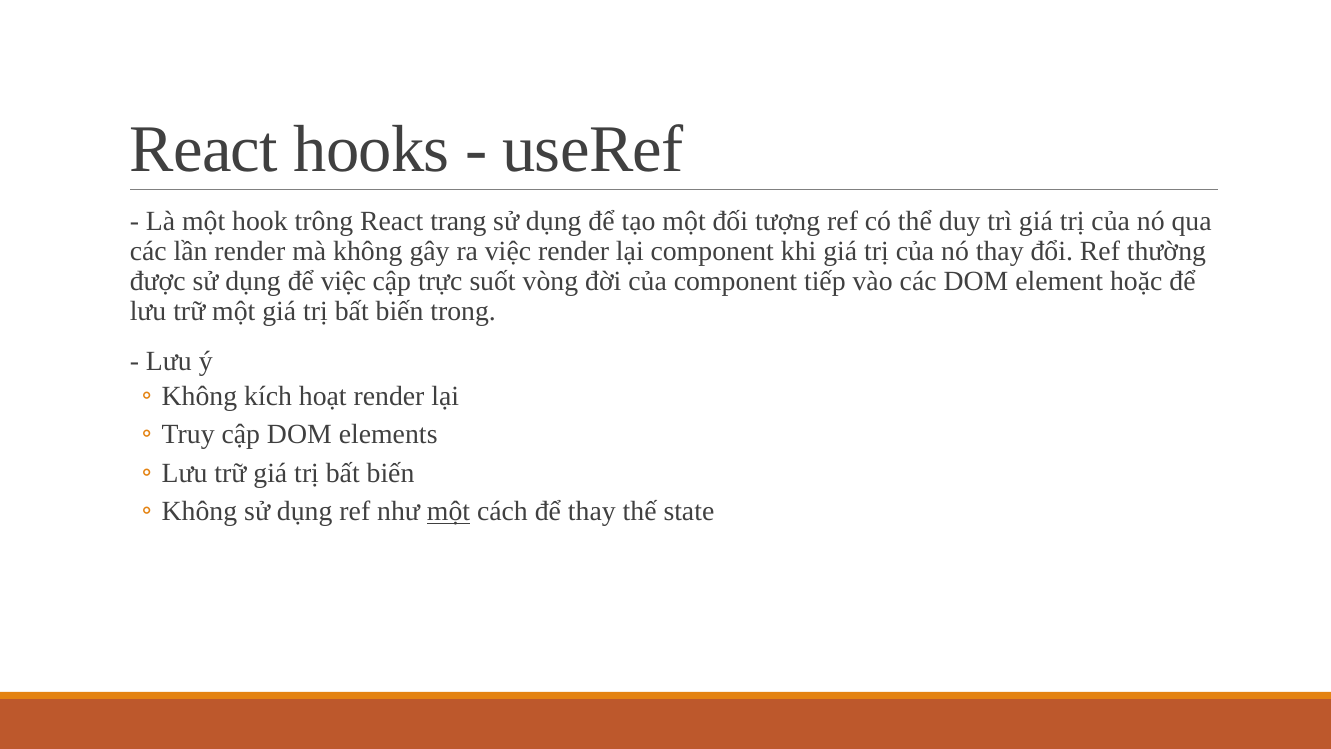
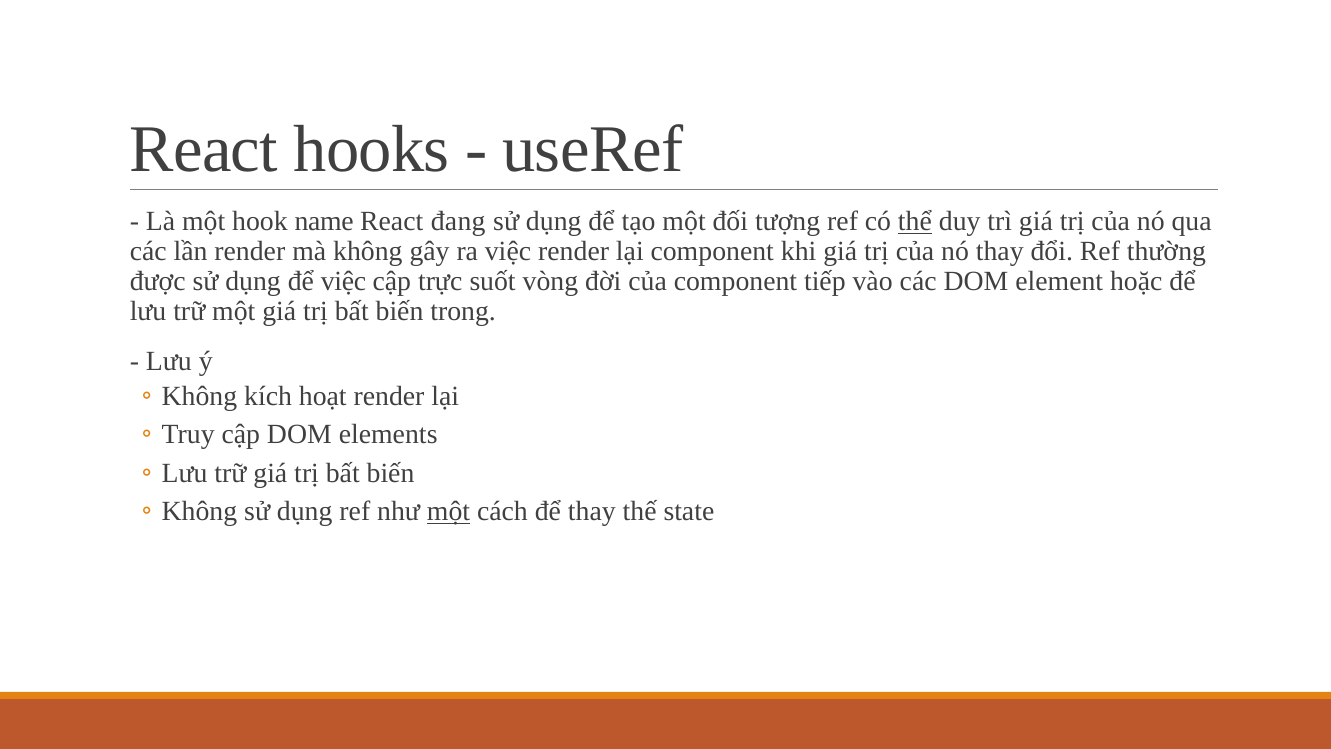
trông: trông -> name
trang: trang -> đang
thể underline: none -> present
